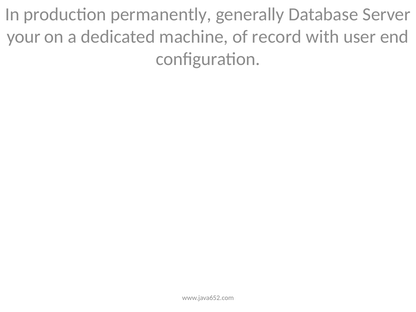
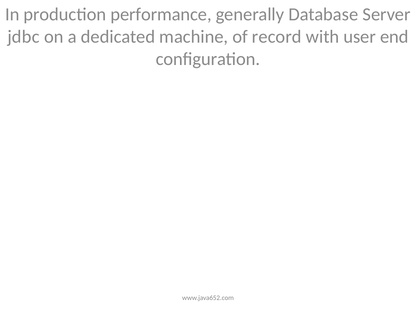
permanently: permanently -> performance
your: your -> jdbc
